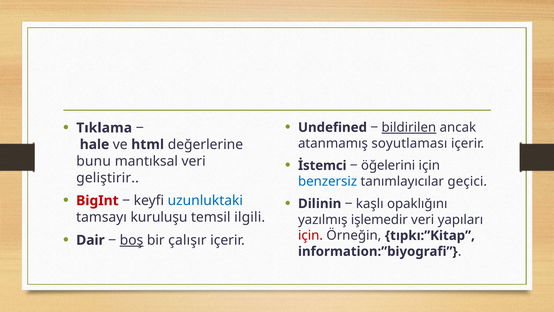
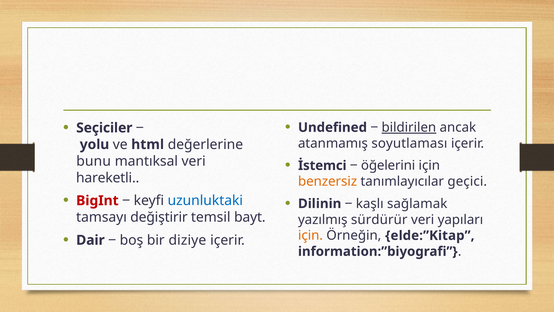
Tıklama: Tıklama -> Seçiciler
hale: hale -> yolu
geliştirir: geliştirir -> hareketli
benzersiz colour: blue -> orange
opaklığını: opaklığını -> sağlamak
kuruluşu: kuruluşu -> değiştirir
ilgili: ilgili -> bayt
işlemedir: işlemedir -> sürdürür
için at (310, 235) colour: red -> orange
tıpkı:”Kitap: tıpkı:”Kitap -> elde:”Kitap
boş underline: present -> none
çalışır: çalışır -> diziye
